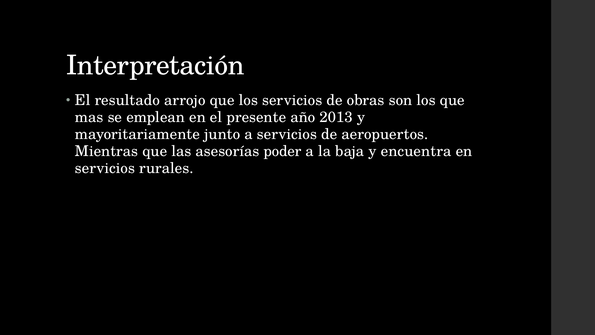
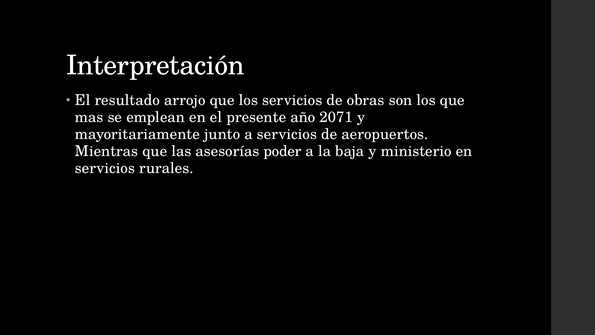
2013: 2013 -> 2071
encuentra: encuentra -> ministerio
